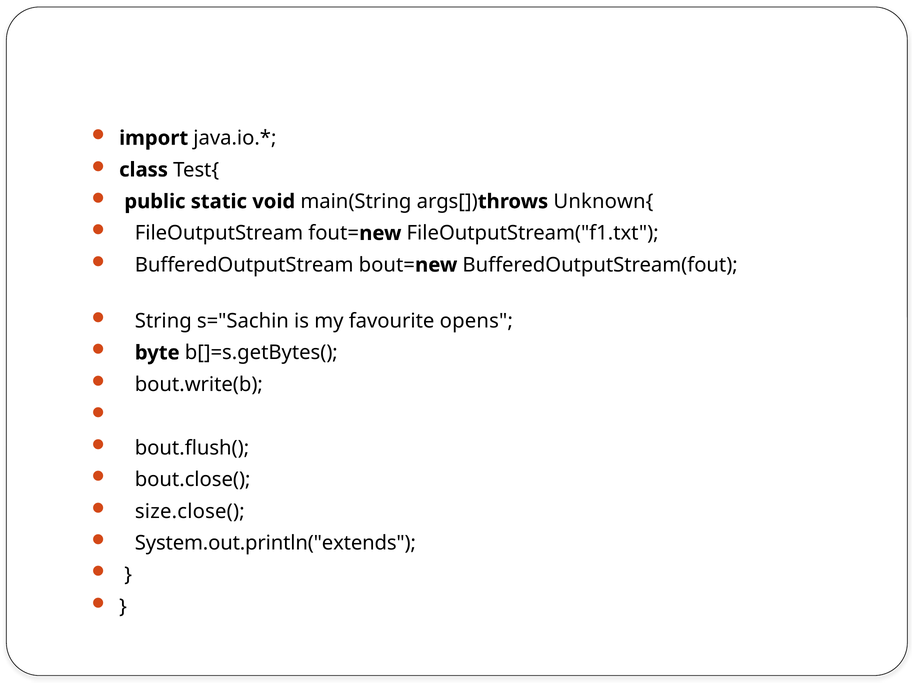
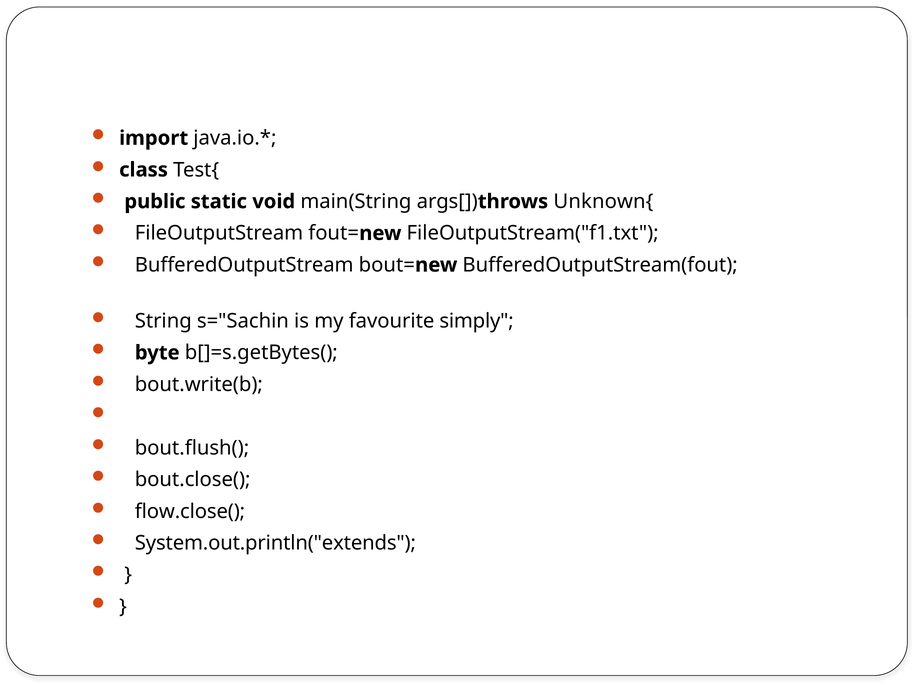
opens: opens -> simply
size.close(: size.close( -> flow.close(
